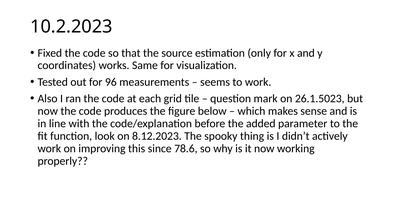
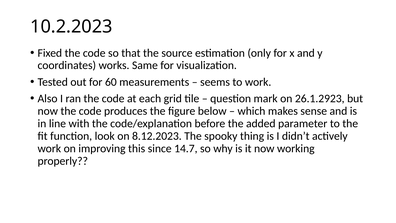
96: 96 -> 60
26.1.5023: 26.1.5023 -> 26.1.2923
78.6: 78.6 -> 14.7
